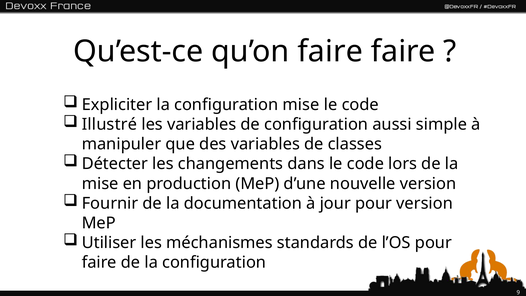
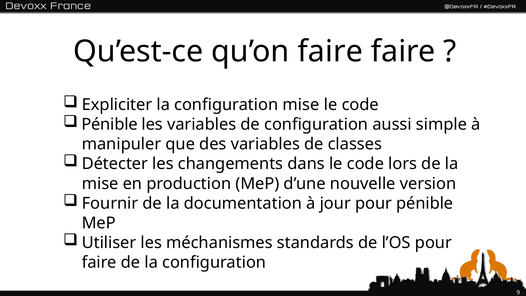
Illustré at (109, 124): Illustré -> Pénible
pour version: version -> pénible
